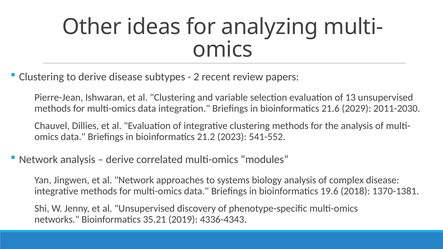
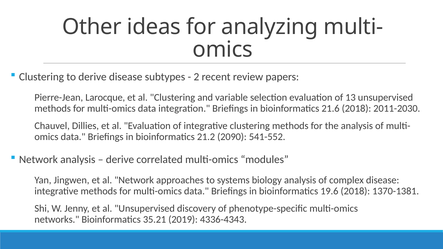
Ishwaran: Ishwaran -> Larocque
21.6 2029: 2029 -> 2018
2023: 2023 -> 2090
